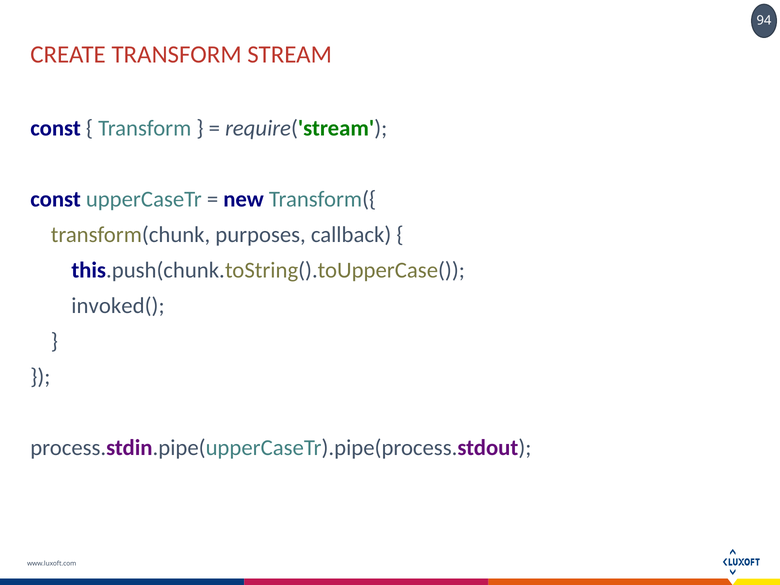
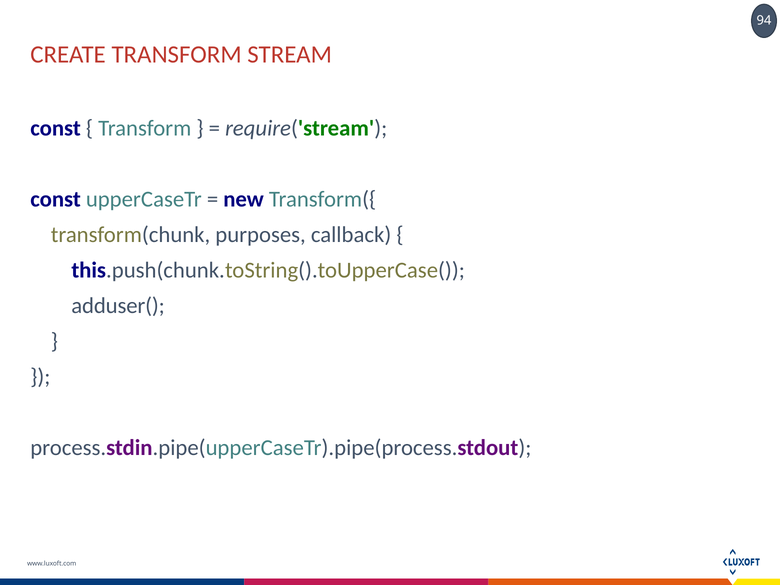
invoked(: invoked( -> adduser(
